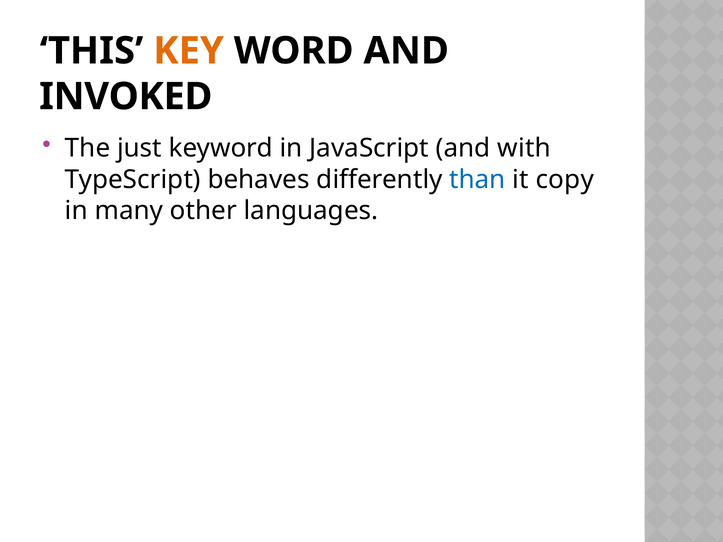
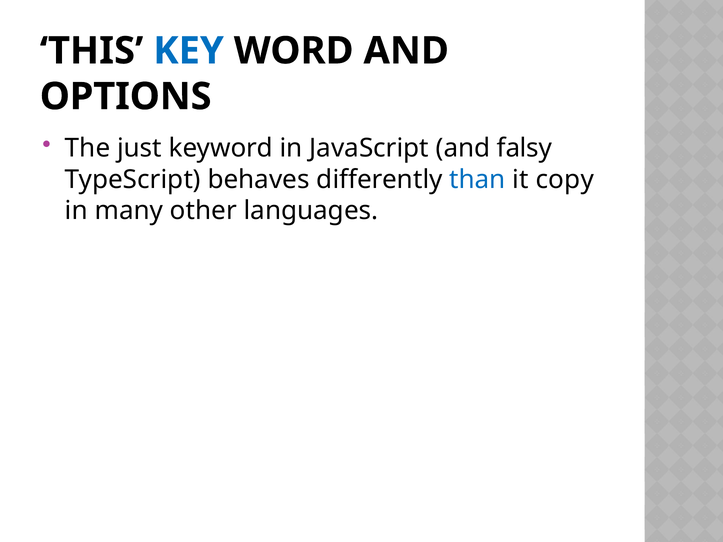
KEY colour: orange -> blue
INVOKED: INVOKED -> OPTIONS
with: with -> falsy
